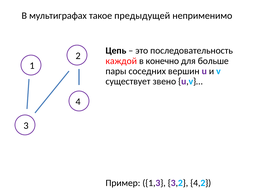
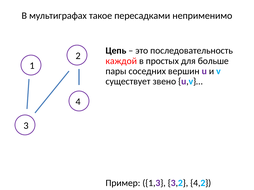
предыдущей: предыдущей -> пересадками
конечно: конечно -> простых
